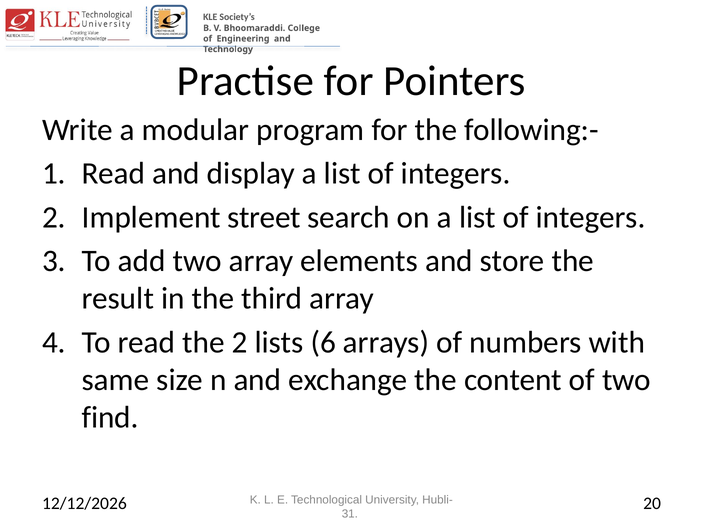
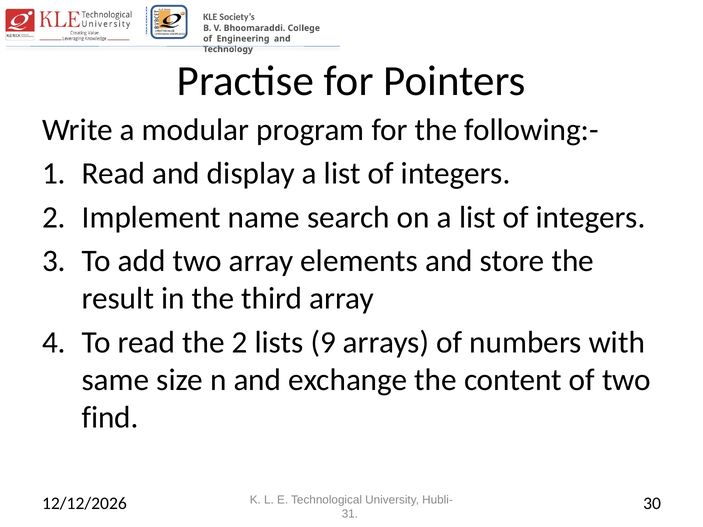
street: street -> name
6: 6 -> 9
20: 20 -> 30
